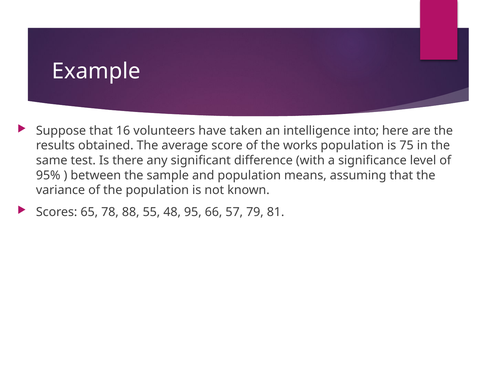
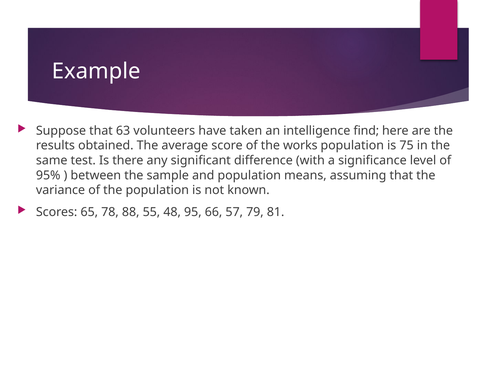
16: 16 -> 63
into: into -> find
